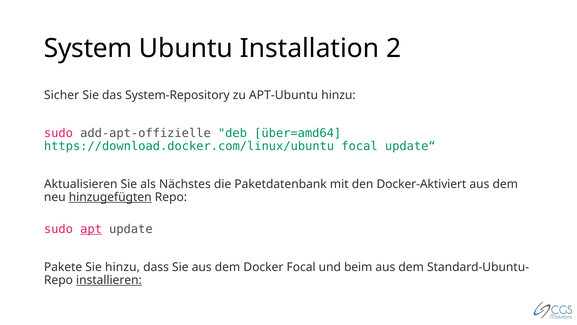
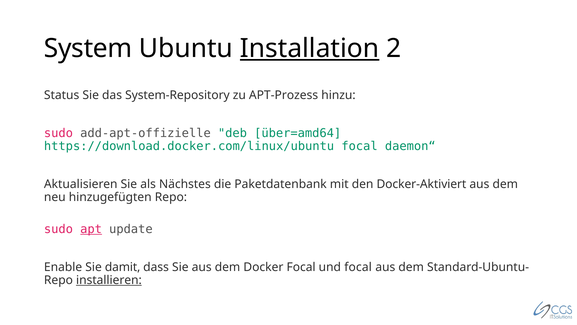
Installation underline: none -> present
Sicher: Sicher -> Status
APT-Ubuntu: APT-Ubuntu -> APT-Prozess
update“: update“ -> daemon“
hinzugefügten underline: present -> none
Pakete: Pakete -> Enable
Sie hinzu: hinzu -> damit
und beim: beim -> focal
